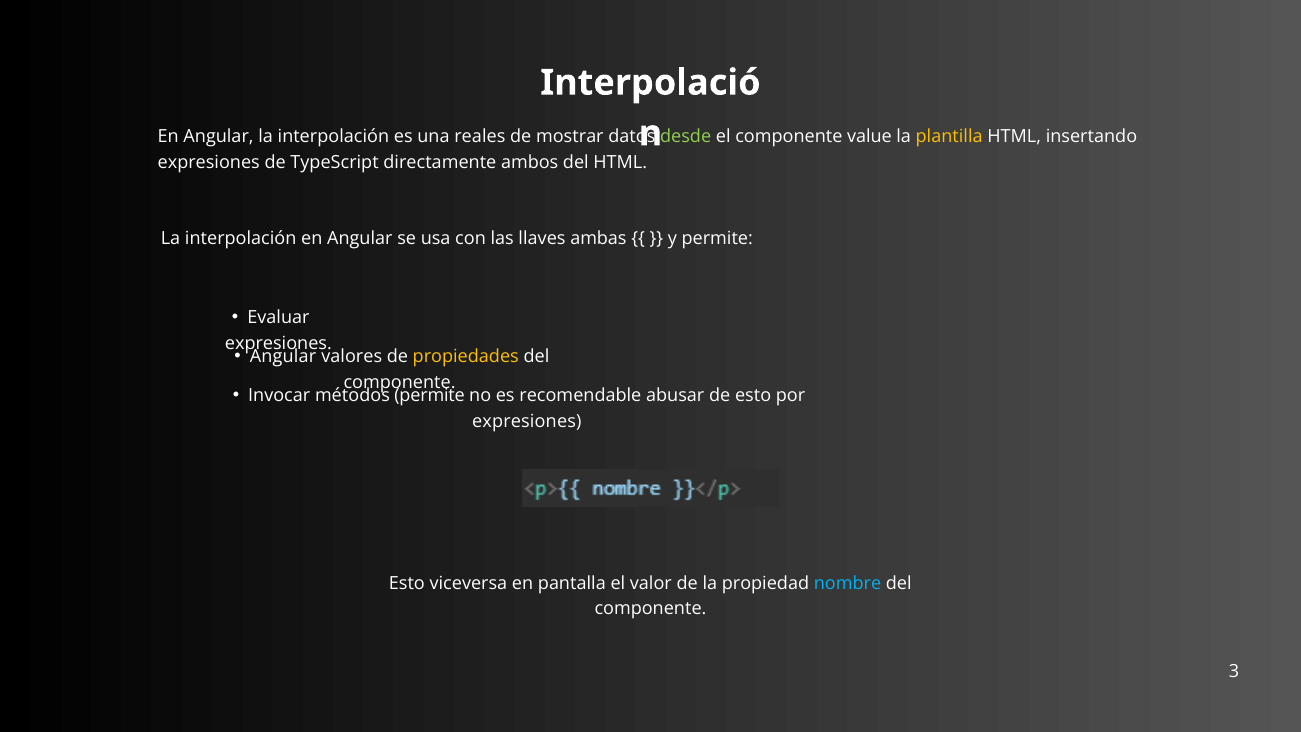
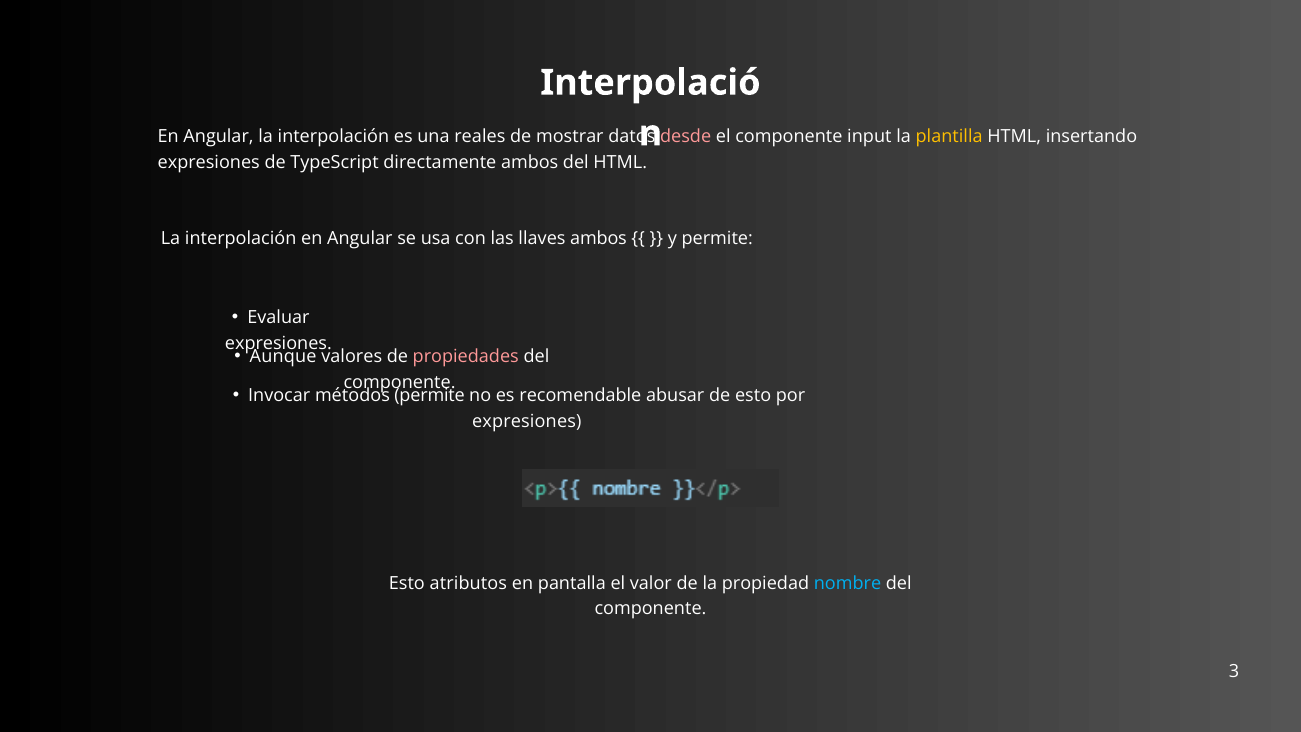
desde colour: light green -> pink
value: value -> input
llaves ambas: ambas -> ambos
Angular at (283, 357): Angular -> Aunque
propiedades colour: yellow -> pink
viceversa: viceversa -> atributos
